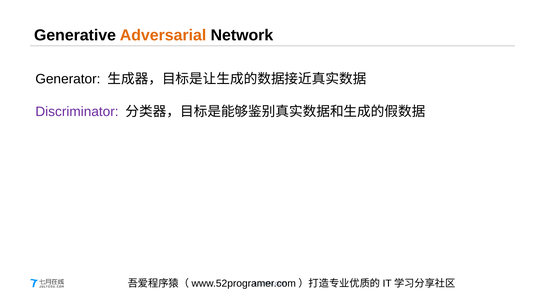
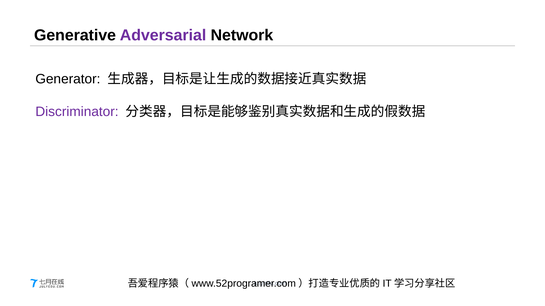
Adversarial colour: orange -> purple
